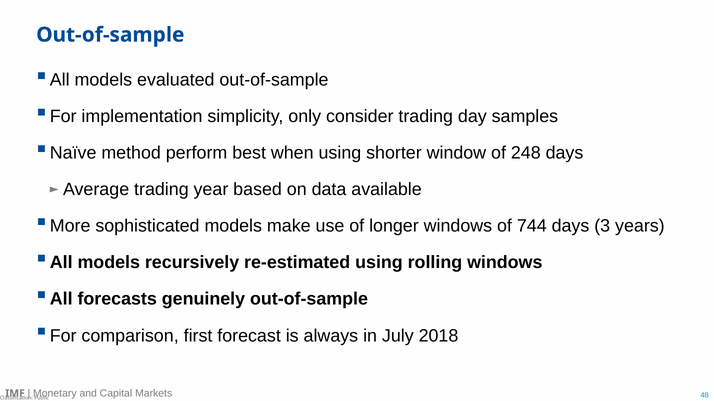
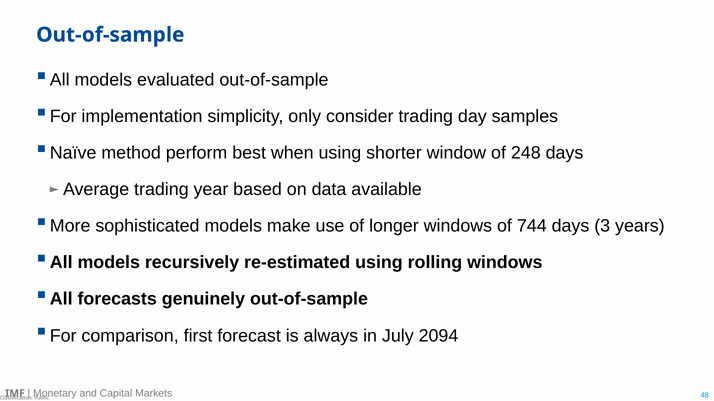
2018: 2018 -> 2094
